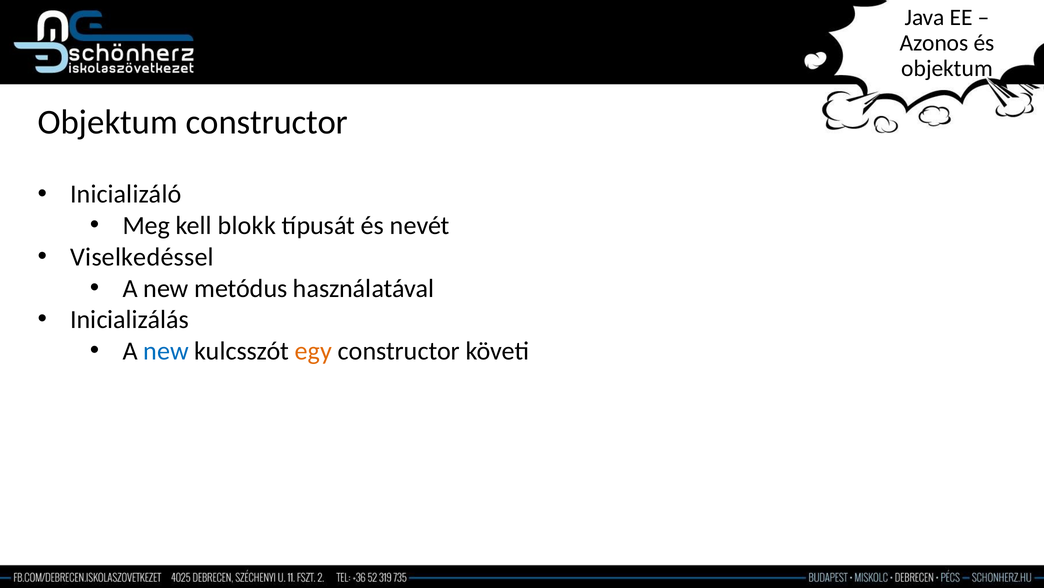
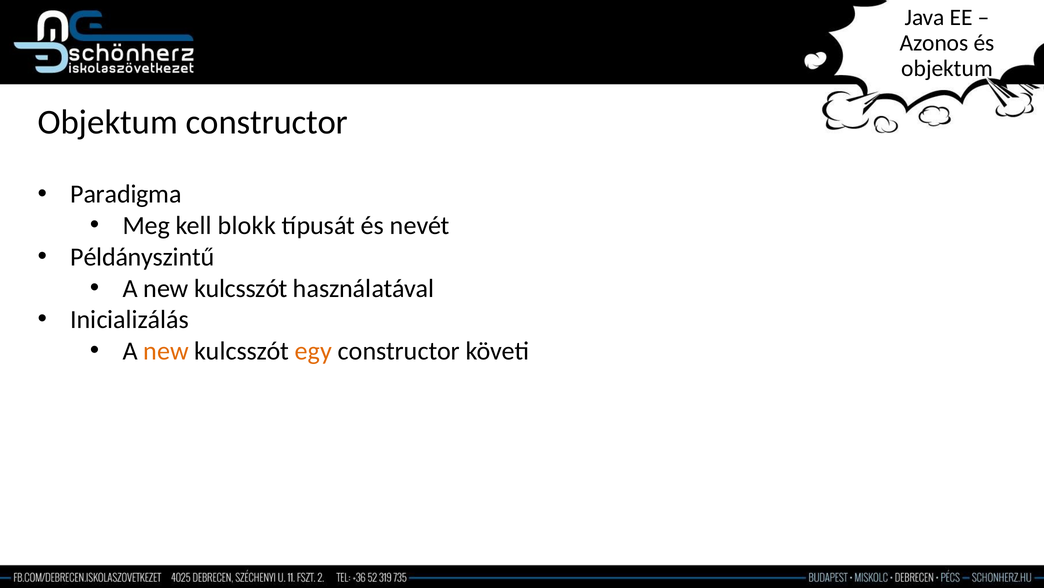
Inicializáló: Inicializáló -> Paradigma
Viselkedéssel: Viselkedéssel -> Példányszintű
metódus at (241, 288): metódus -> kulcsszót
new at (166, 351) colour: blue -> orange
